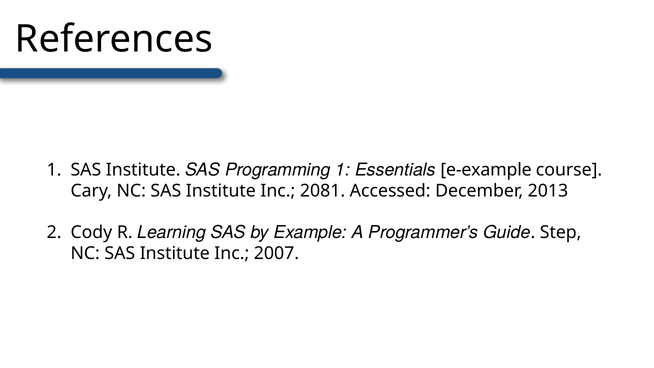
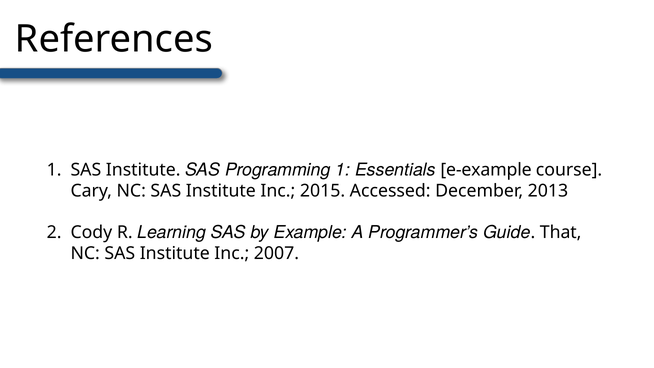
2081: 2081 -> 2015
Step: Step -> That
